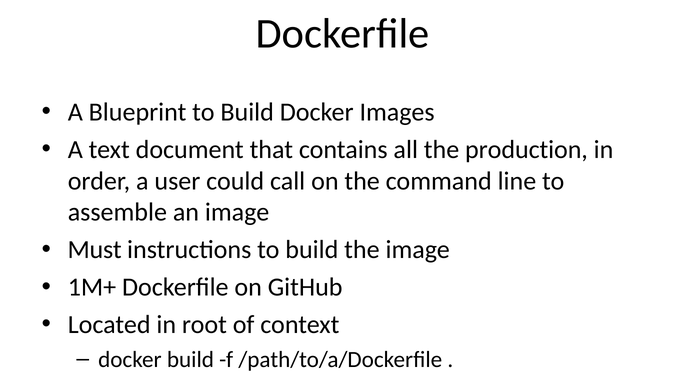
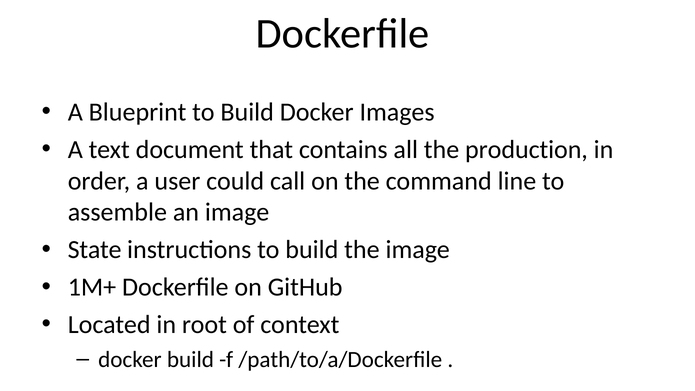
Must: Must -> State
